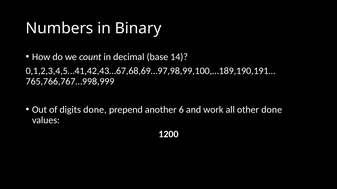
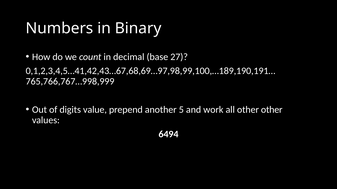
14: 14 -> 27
digits done: done -> value
6: 6 -> 5
other done: done -> other
1200: 1200 -> 6494
